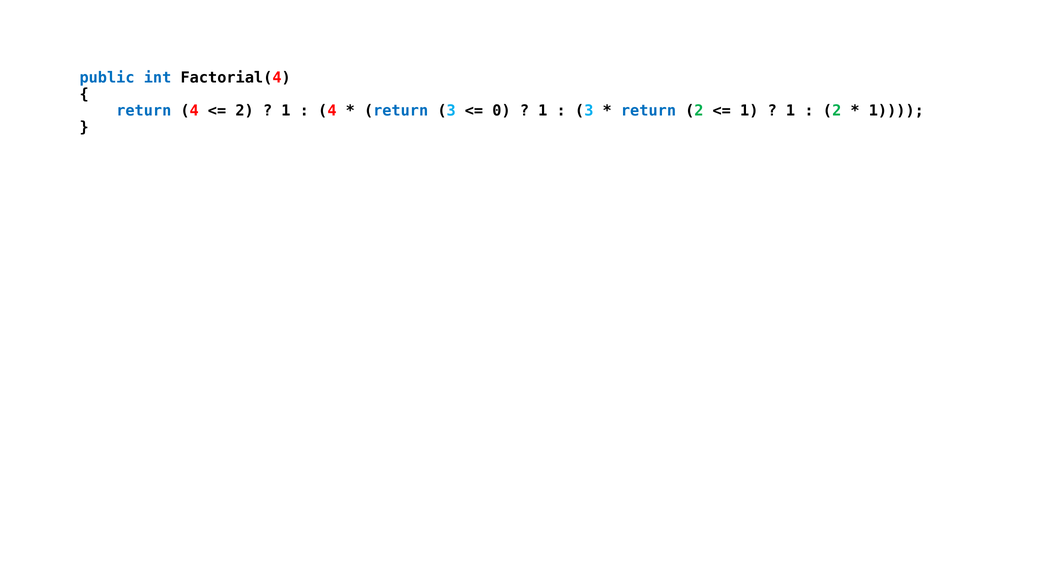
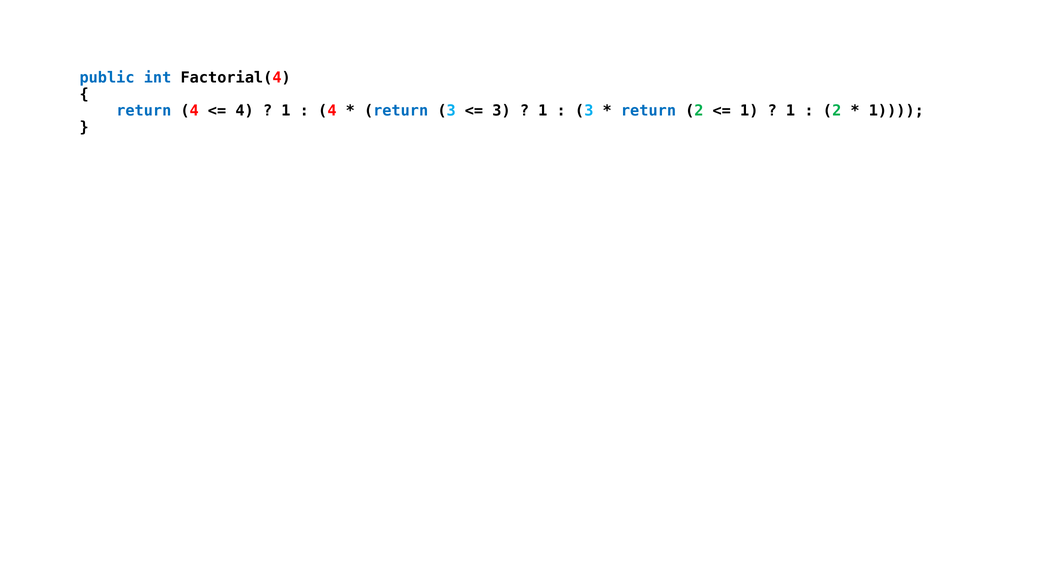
2 at (245, 111): 2 -> 4
0 at (502, 111): 0 -> 3
